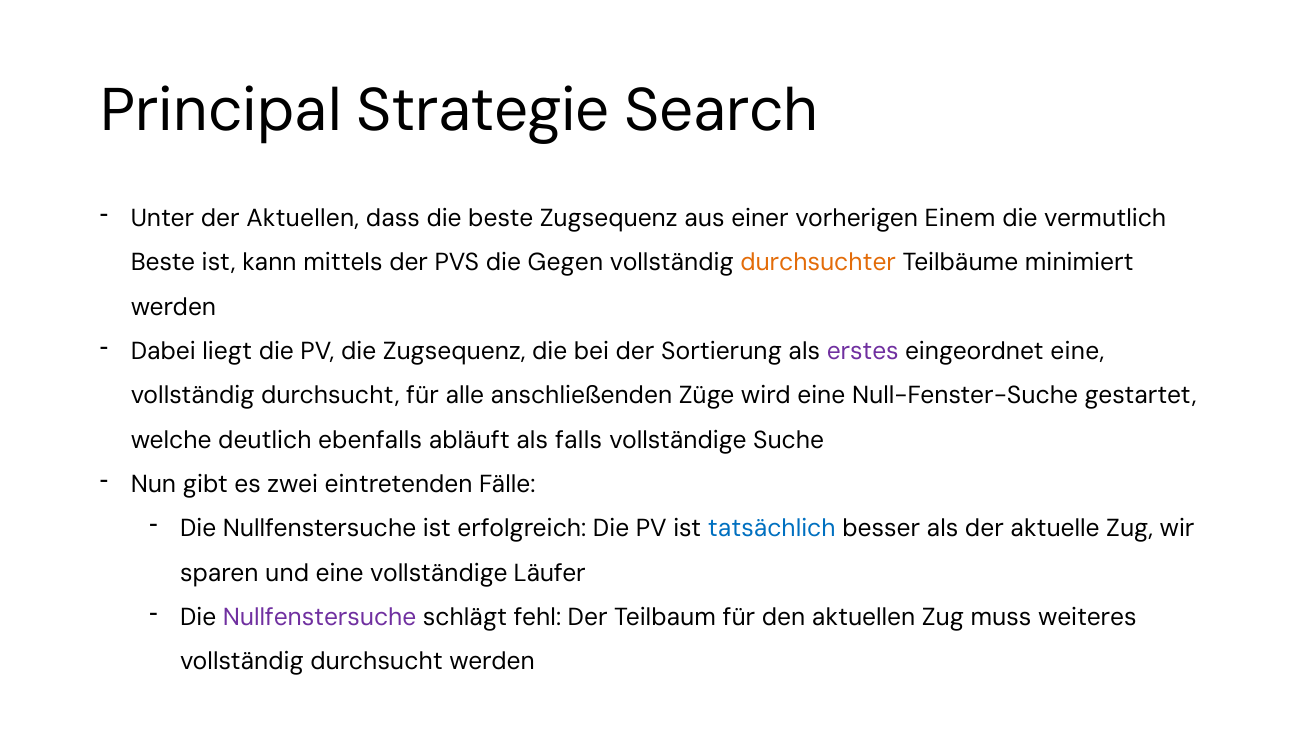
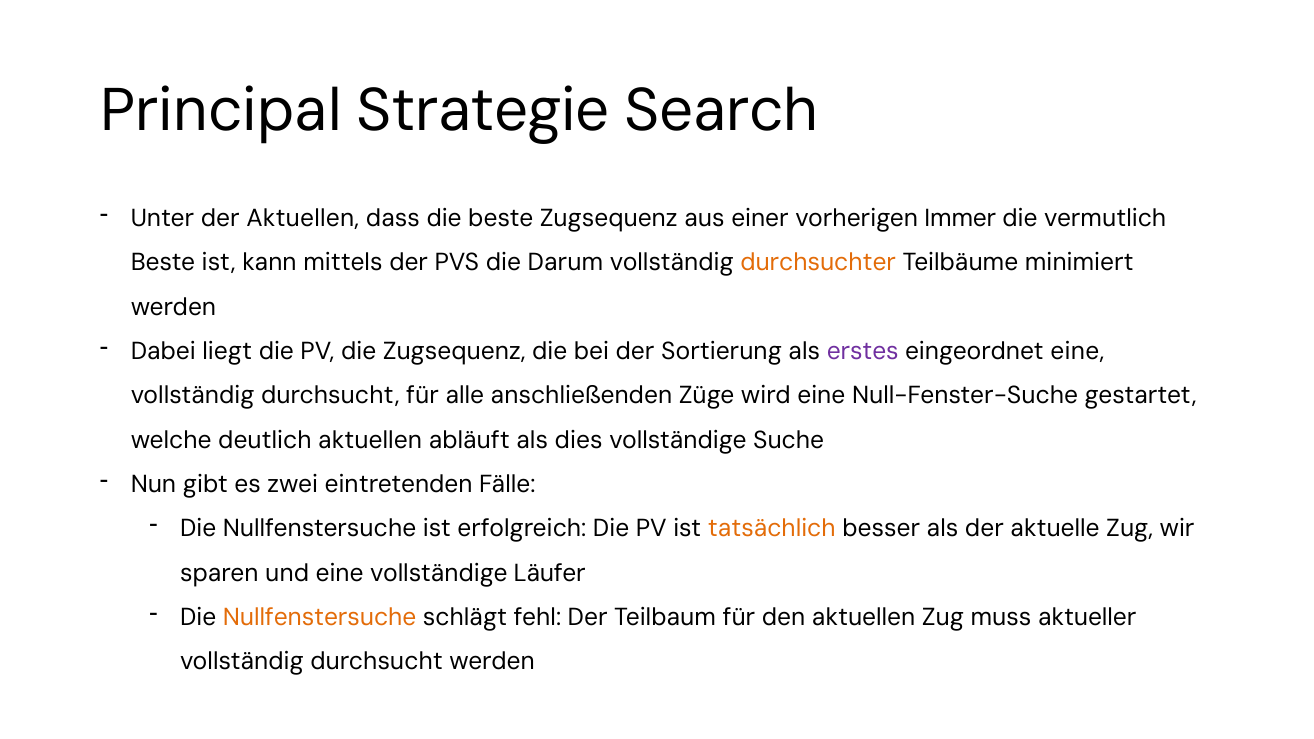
Einem: Einem -> Immer
Gegen: Gegen -> Darum
deutlich ebenfalls: ebenfalls -> aktuellen
falls: falls -> dies
tatsächlich colour: blue -> orange
Nullfenstersuche at (320, 617) colour: purple -> orange
weiteres: weiteres -> aktueller
